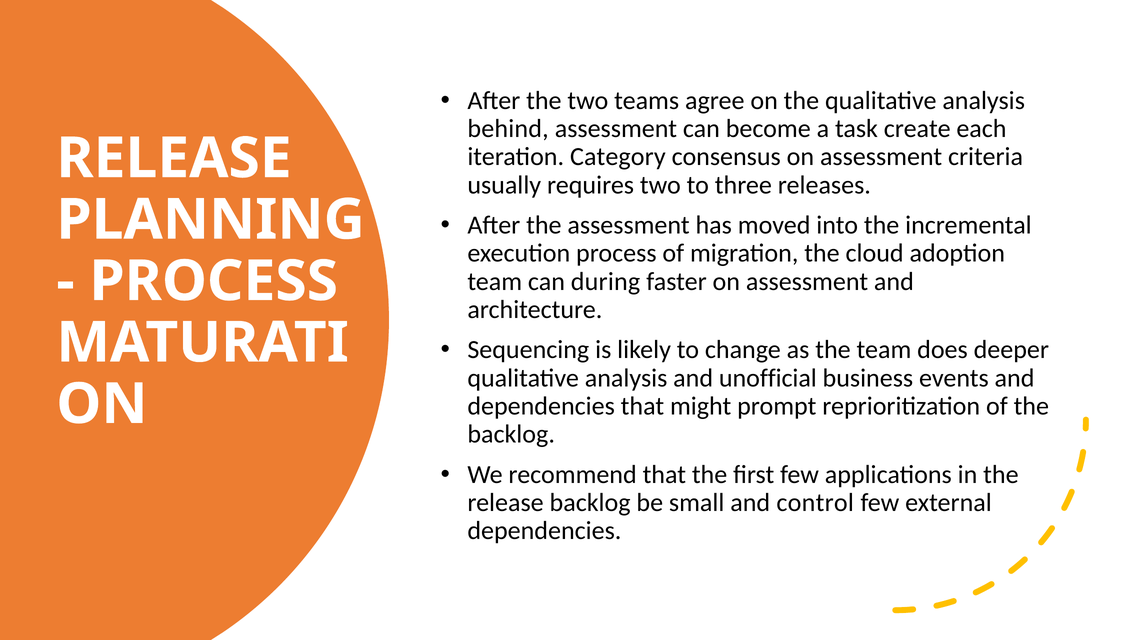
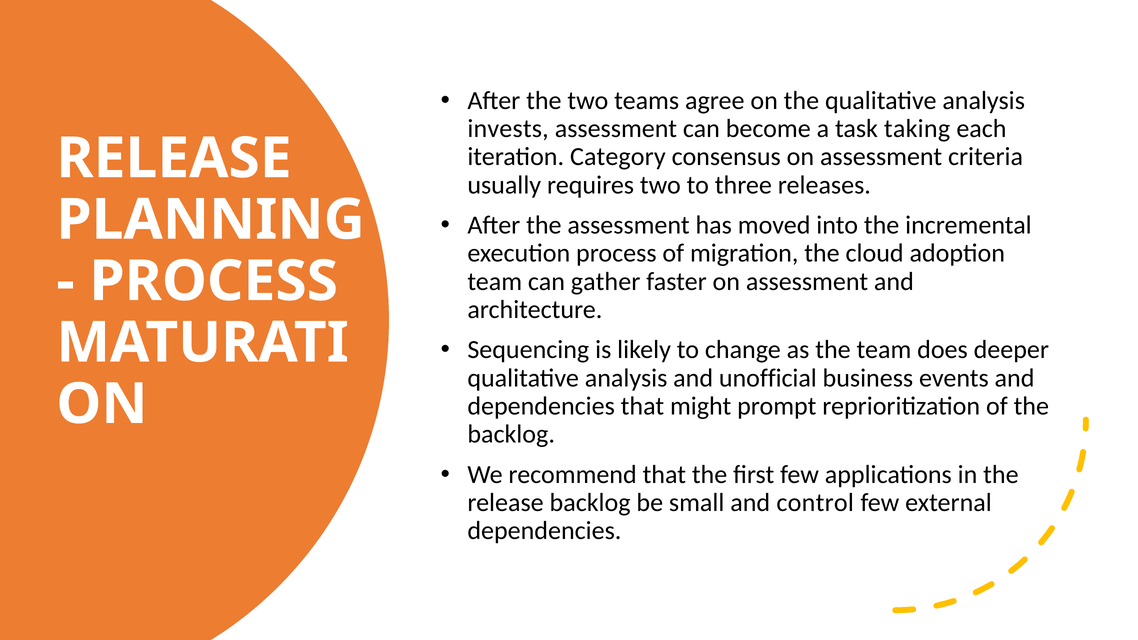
behind: behind -> invests
create: create -> taking
during: during -> gather
